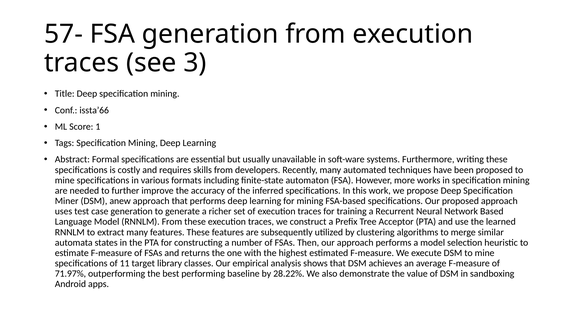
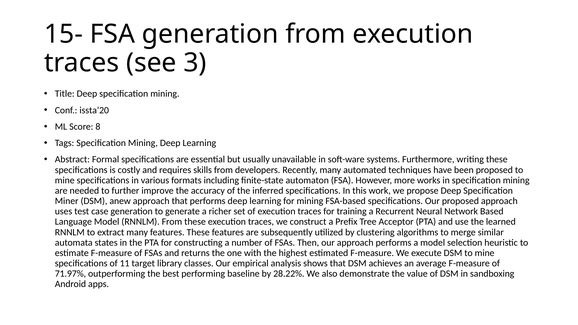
57-: 57- -> 15-
issta’66: issta’66 -> issta’20
1: 1 -> 8
